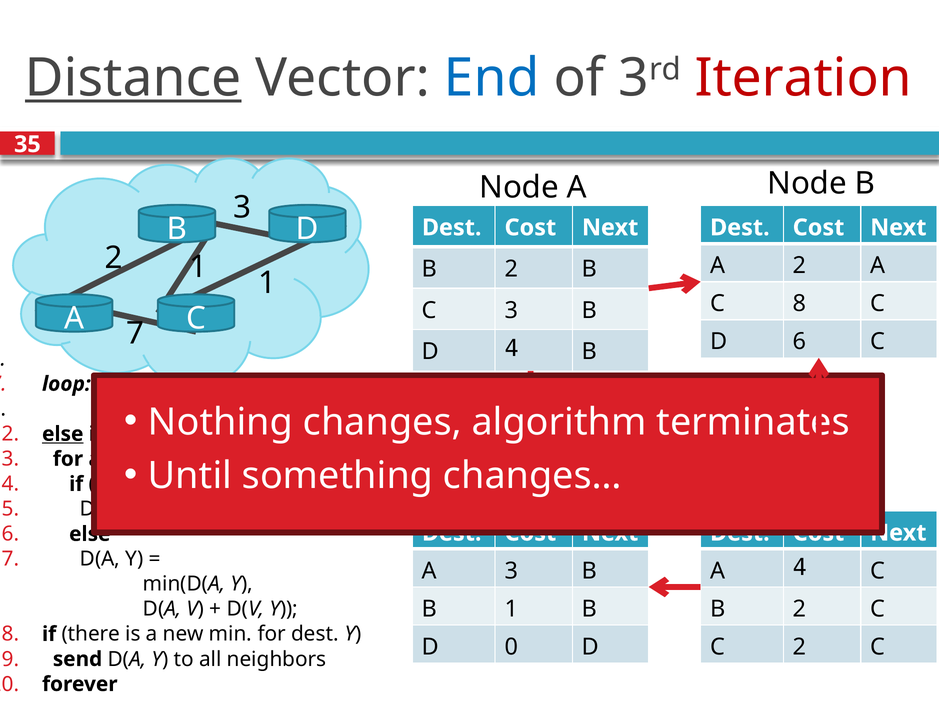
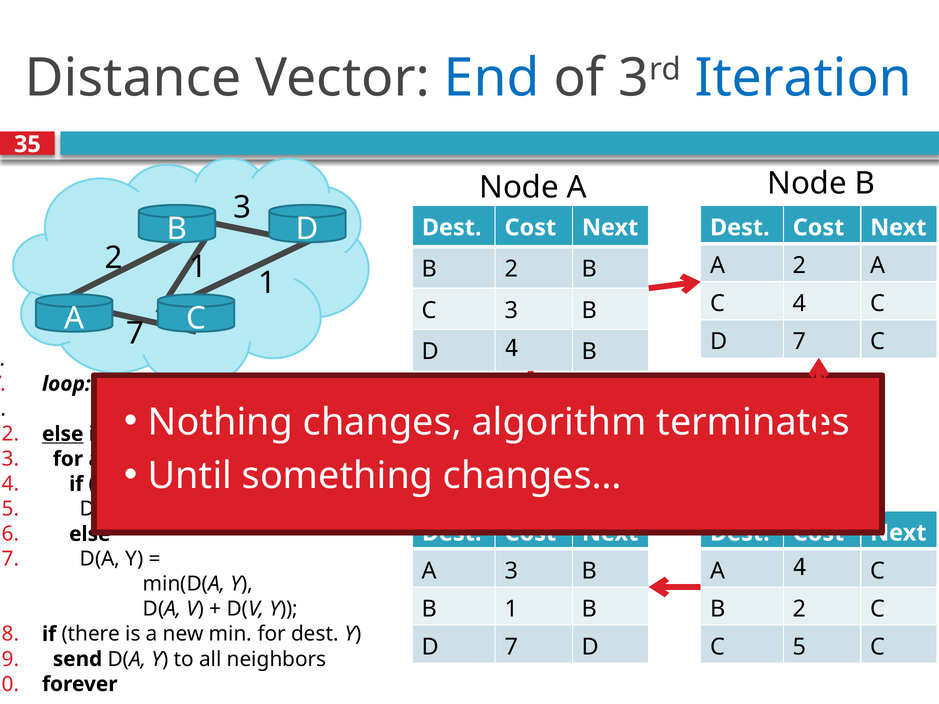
Distance underline: present -> none
Iteration colour: red -> blue
C 8: 8 -> 4
6 at (799, 342): 6 -> 7
0 at (511, 647): 0 -> 7
C 2: 2 -> 5
